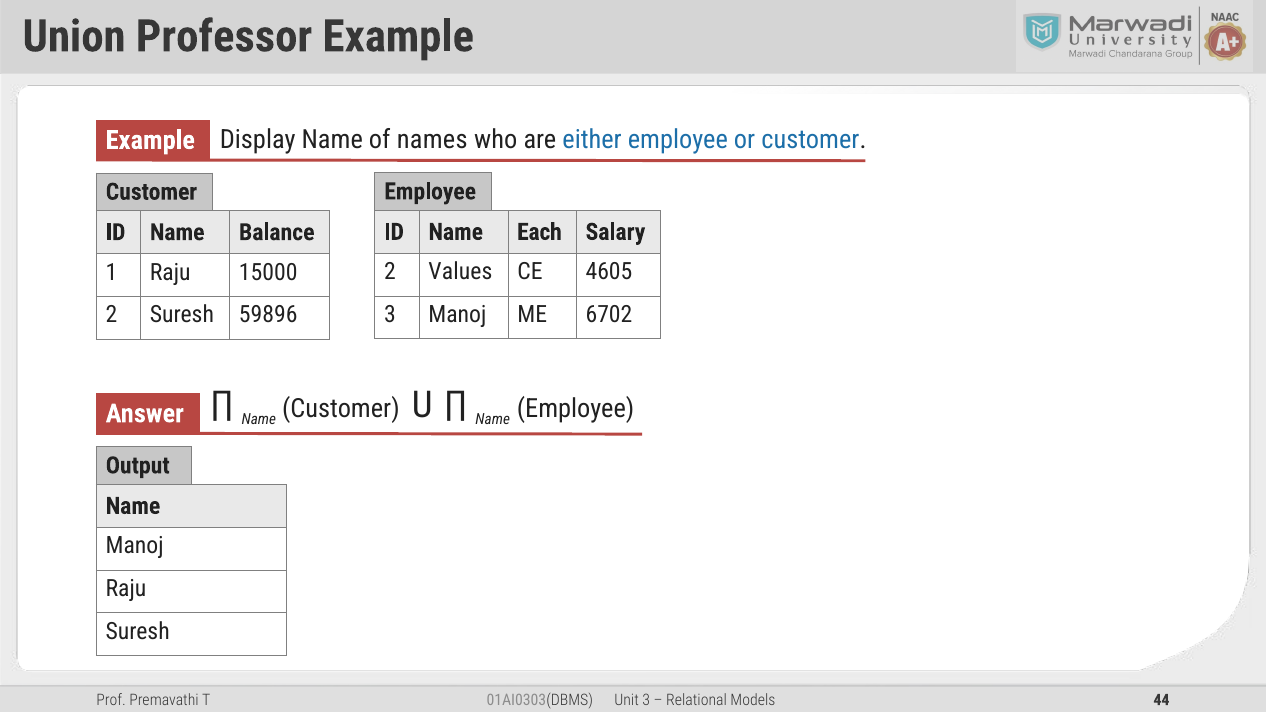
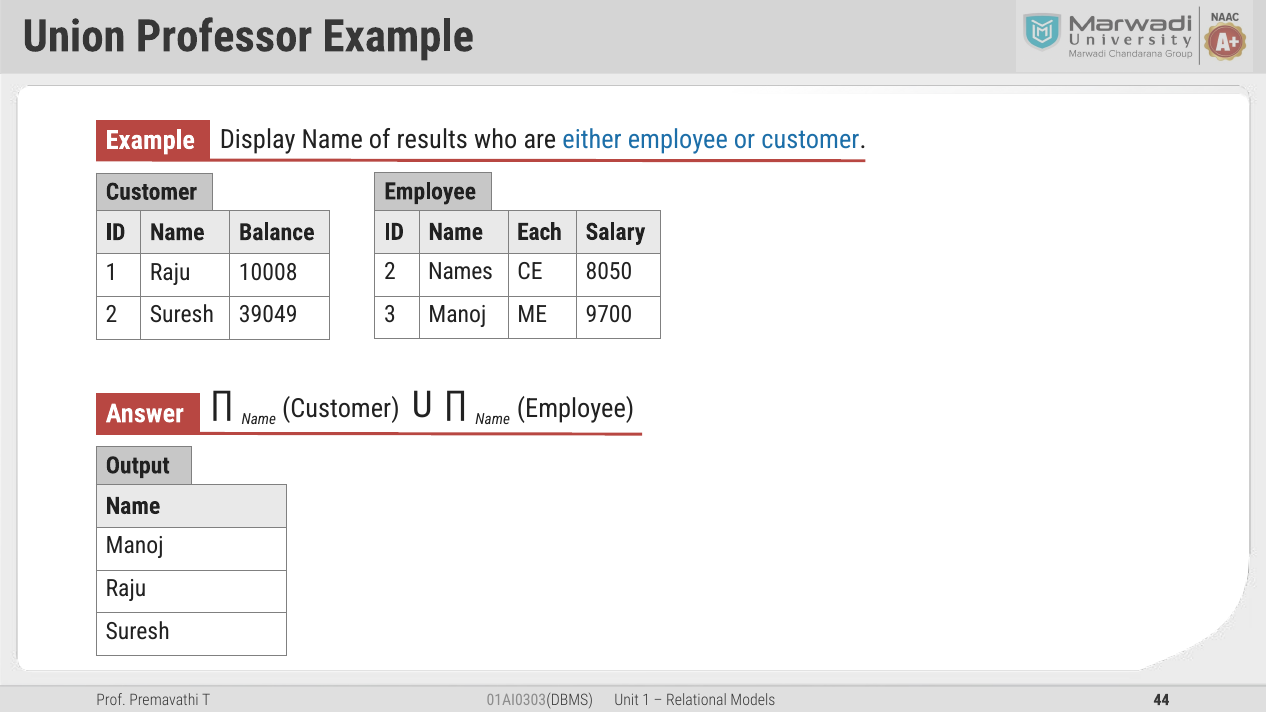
names: names -> results
Values: Values -> Names
4605: 4605 -> 8050
15000: 15000 -> 10008
6702: 6702 -> 9700
59896: 59896 -> 39049
3 at (646, 700): 3 -> 1
